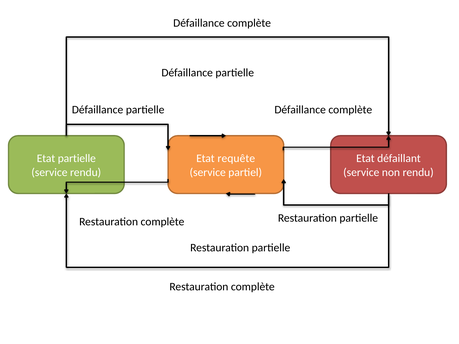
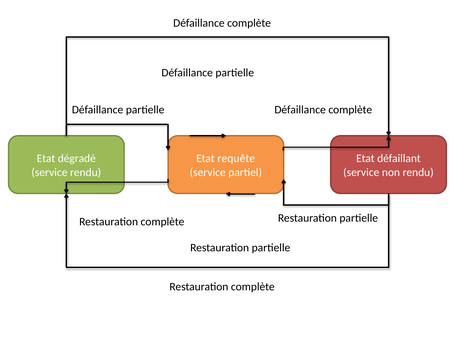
Etat partielle: partielle -> dégradé
